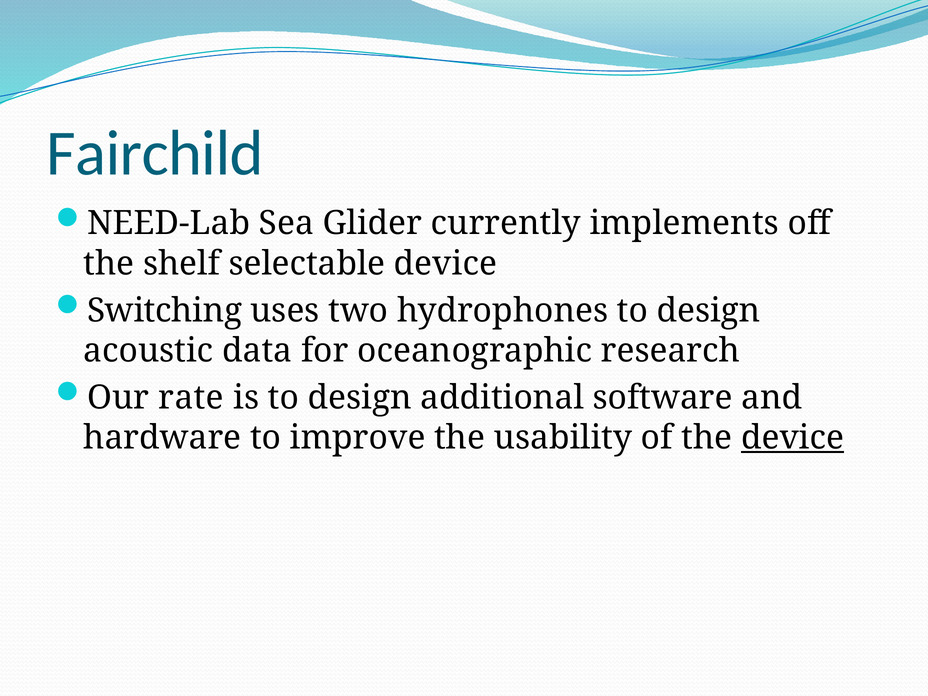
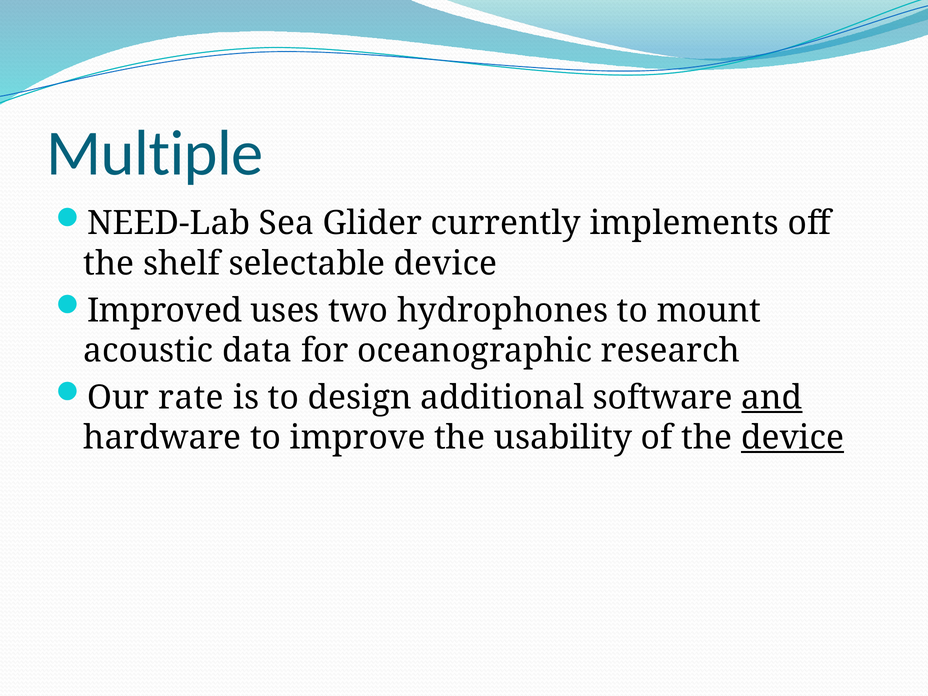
Fairchild: Fairchild -> Multiple
Switching: Switching -> Improved
hydrophones to design: design -> mount
and underline: none -> present
